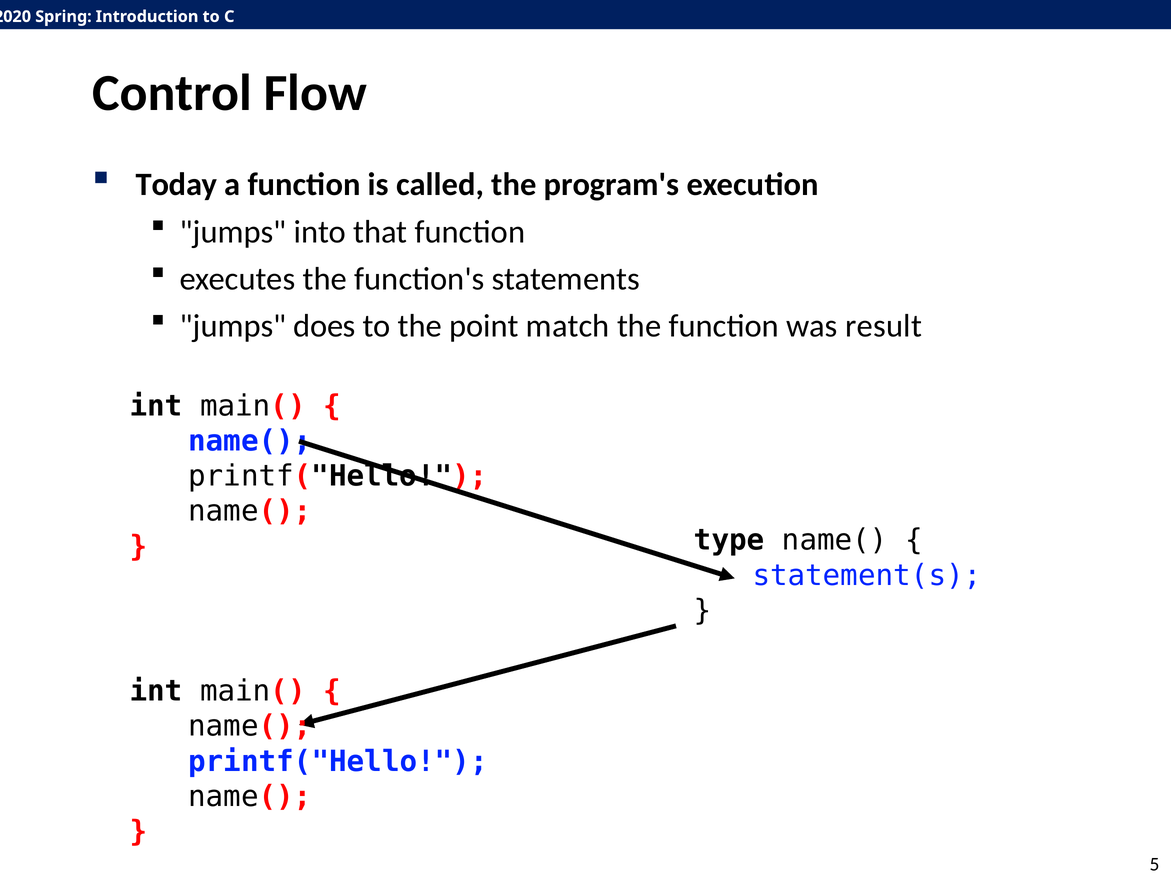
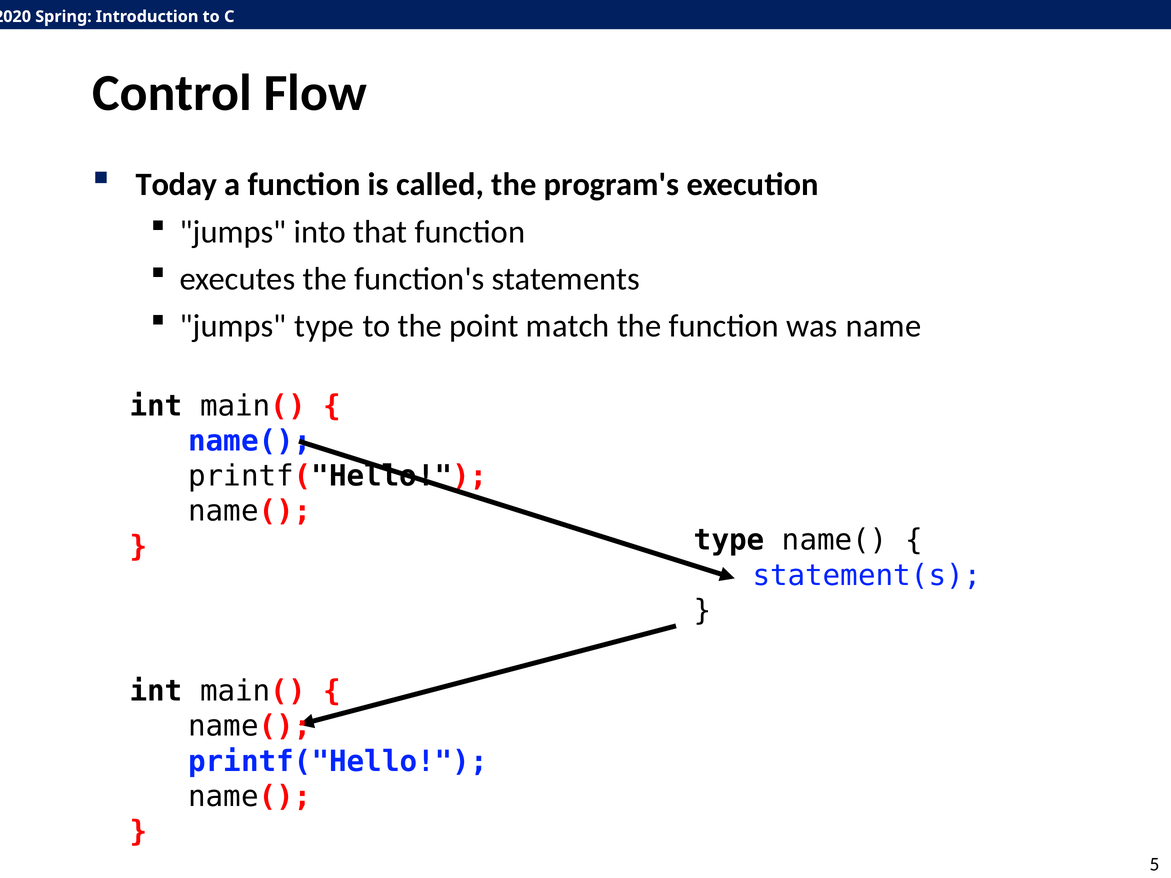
jumps does: does -> type
result: result -> name
